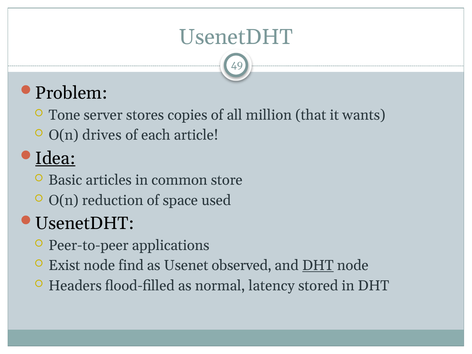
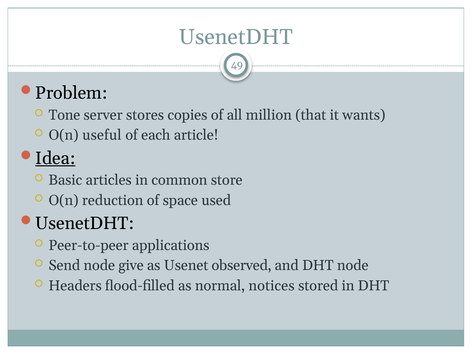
drives: drives -> useful
Exist: Exist -> Send
find: find -> give
DHT at (318, 265) underline: present -> none
latency: latency -> notices
